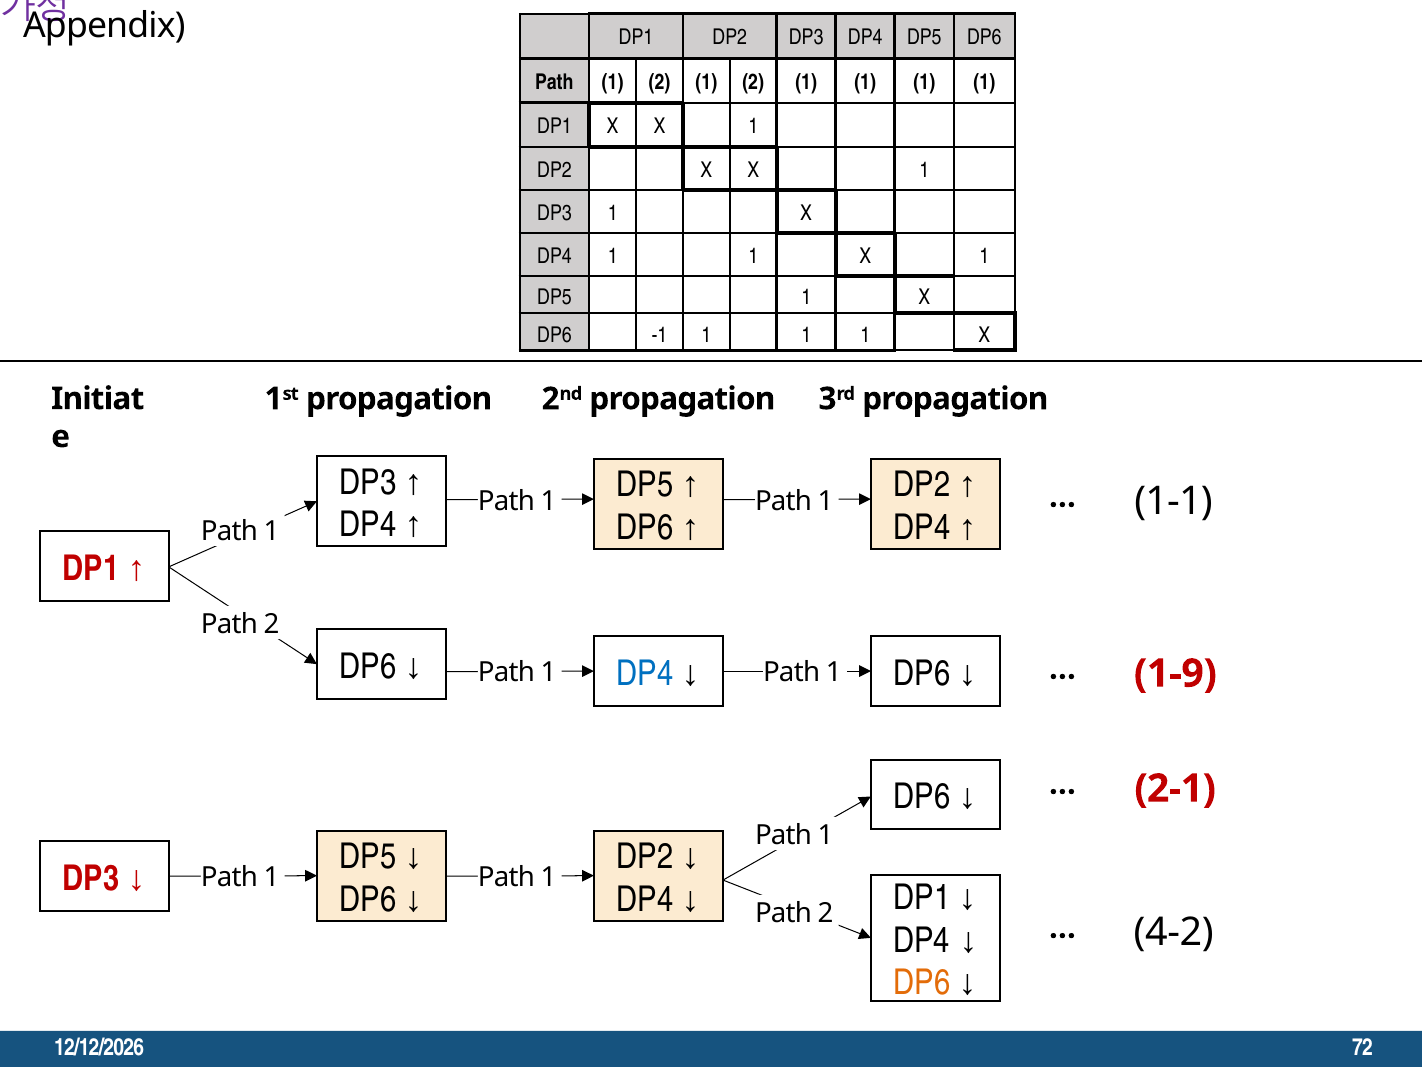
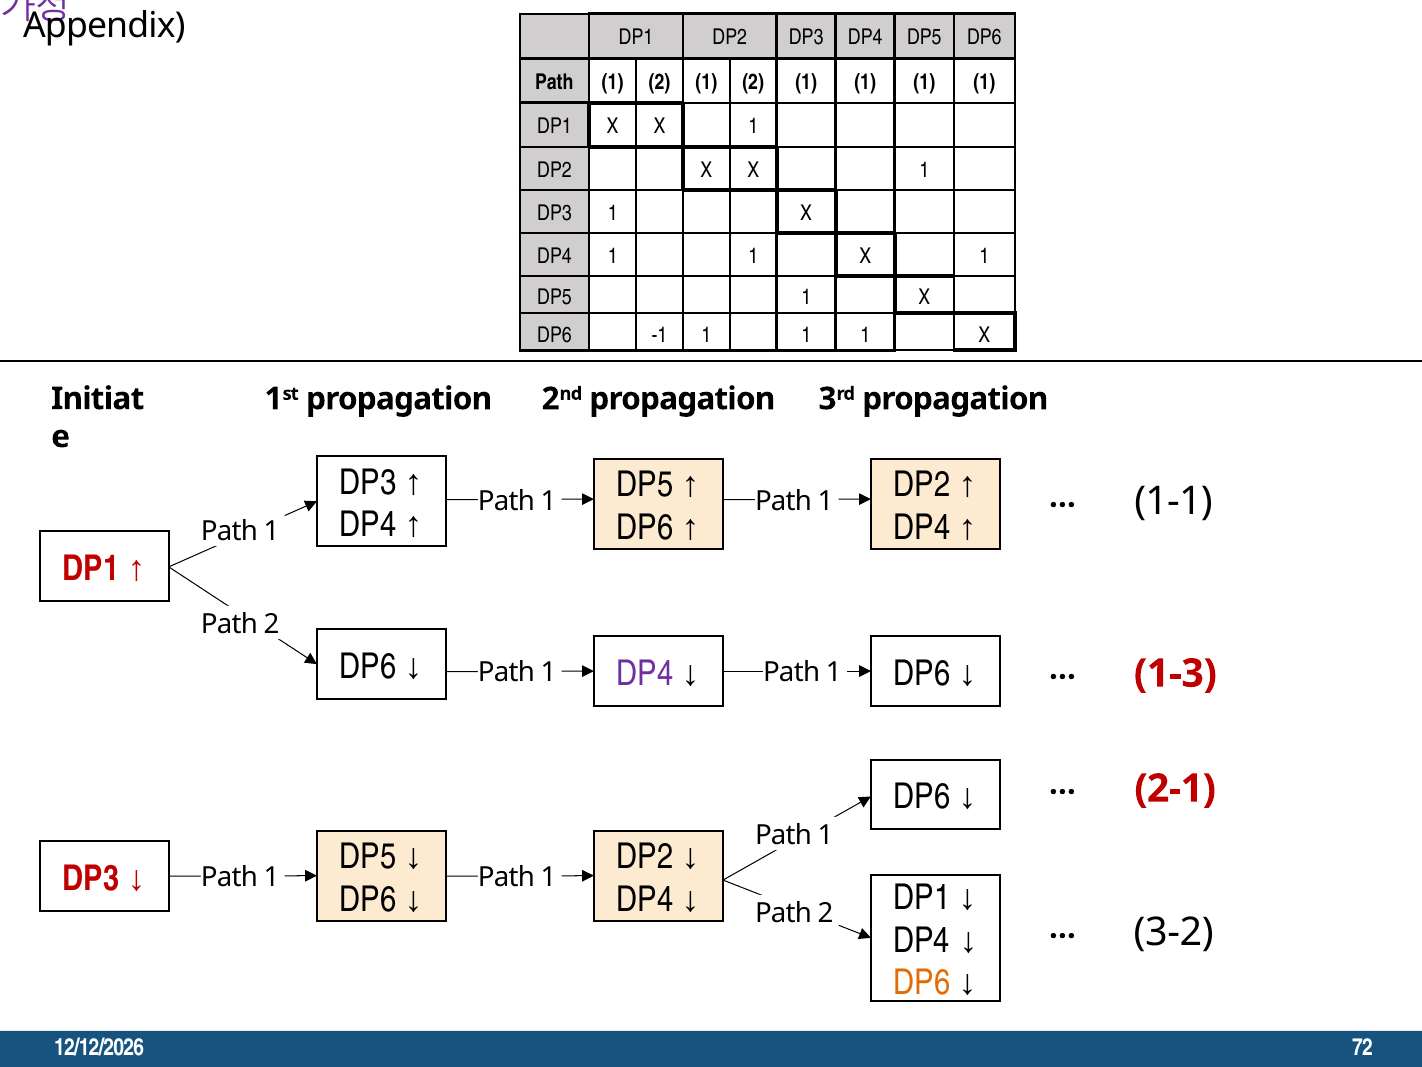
1-9: 1-9 -> 1-3
DP4 at (645, 673) colour: blue -> purple
4-2: 4-2 -> 3-2
